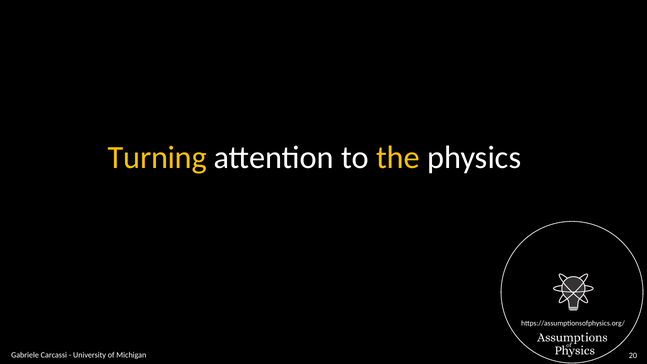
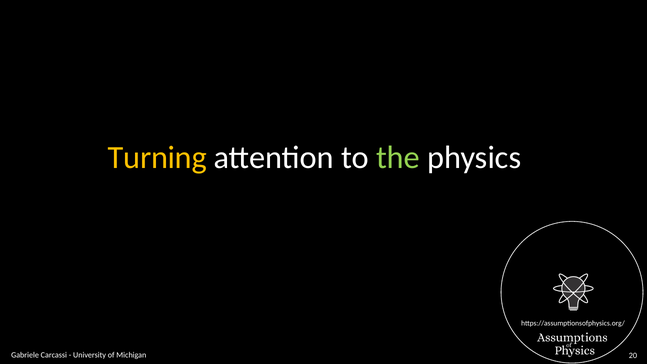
the colour: yellow -> light green
